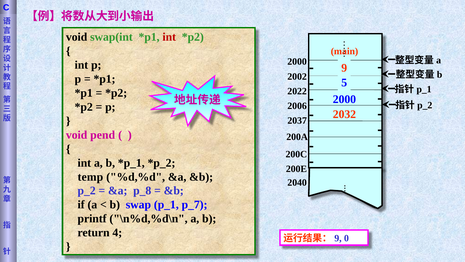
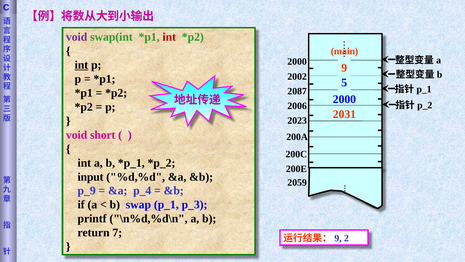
void at (77, 37) colour: black -> purple
int at (81, 65) underline: none -> present
2022: 2022 -> 2087
2032: 2032 -> 2031
2037: 2037 -> 2023
pend: pend -> short
temp: temp -> input
2040: 2040 -> 2059
p_2: p_2 -> p_9
p_8: p_8 -> p_4
p_7: p_7 -> p_3
4: 4 -> 7
0: 0 -> 2
